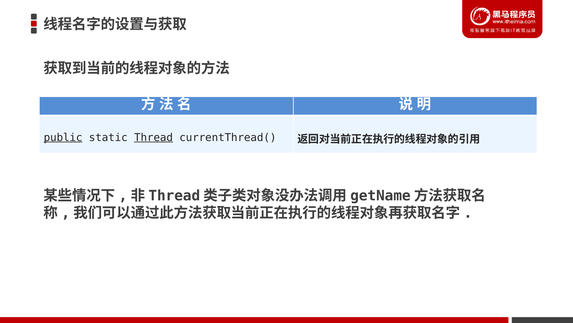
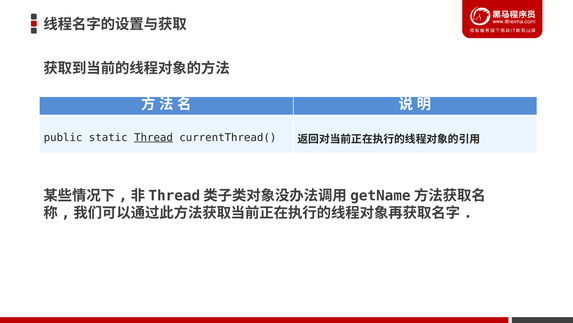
public underline: present -> none
